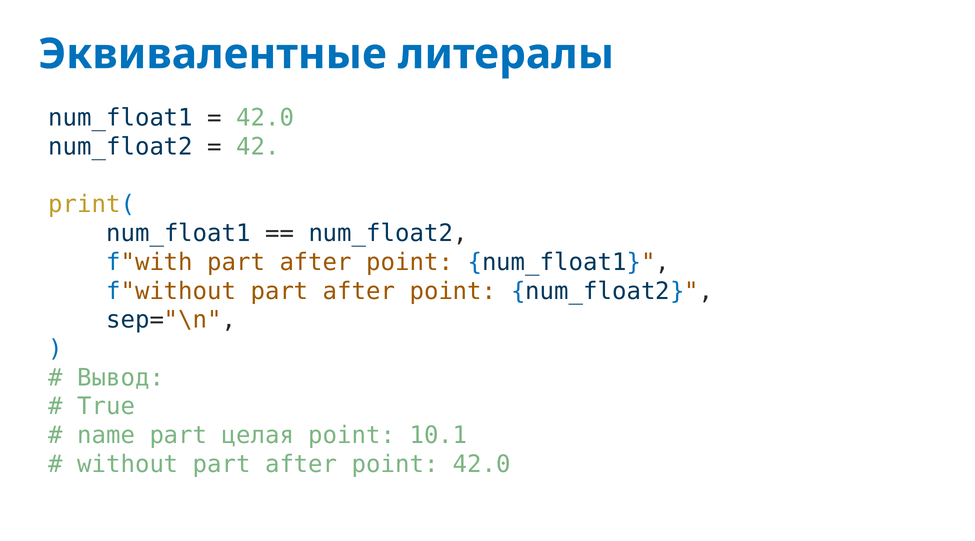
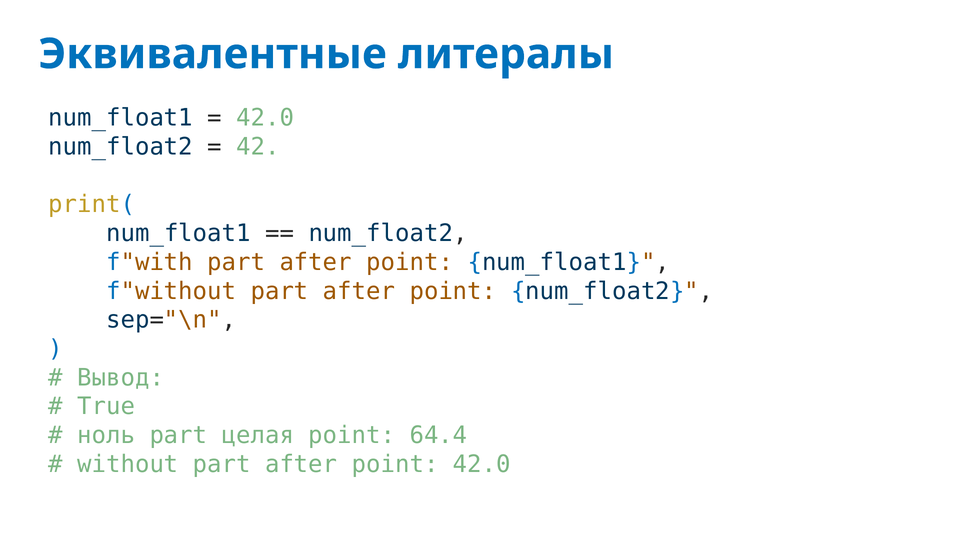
name: name -> ноль
10.1: 10.1 -> 64.4
